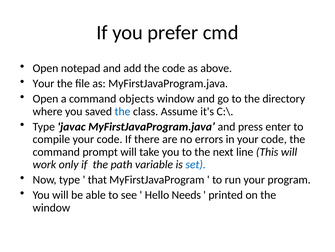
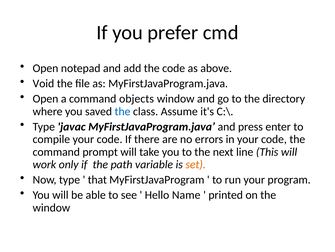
Your at (44, 83): Your -> Void
set colour: blue -> orange
Needs: Needs -> Name
